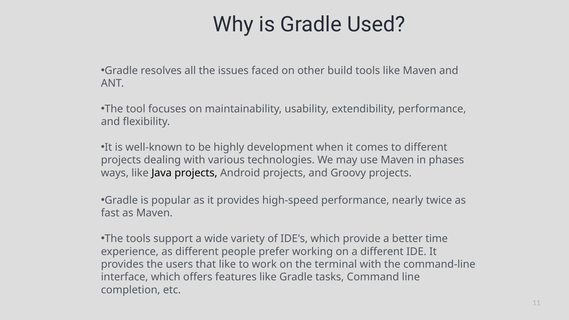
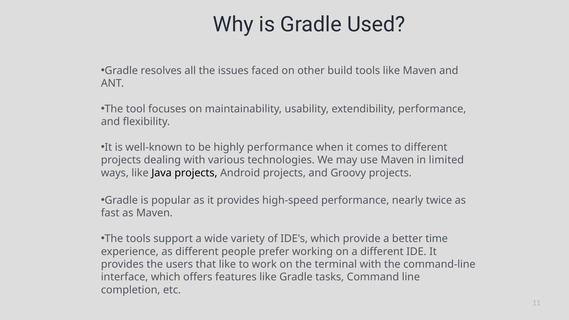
highly development: development -> performance
phases: phases -> limited
